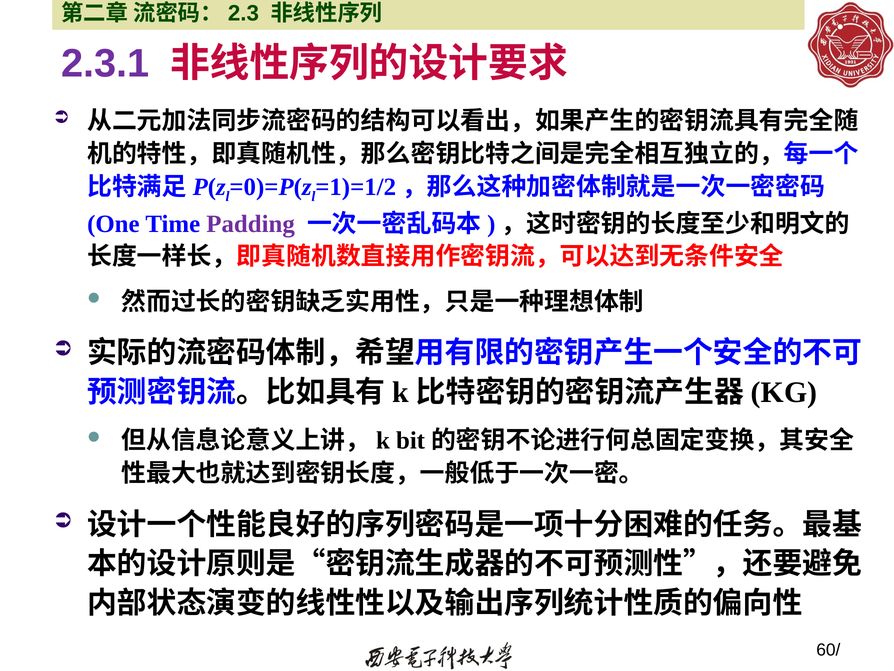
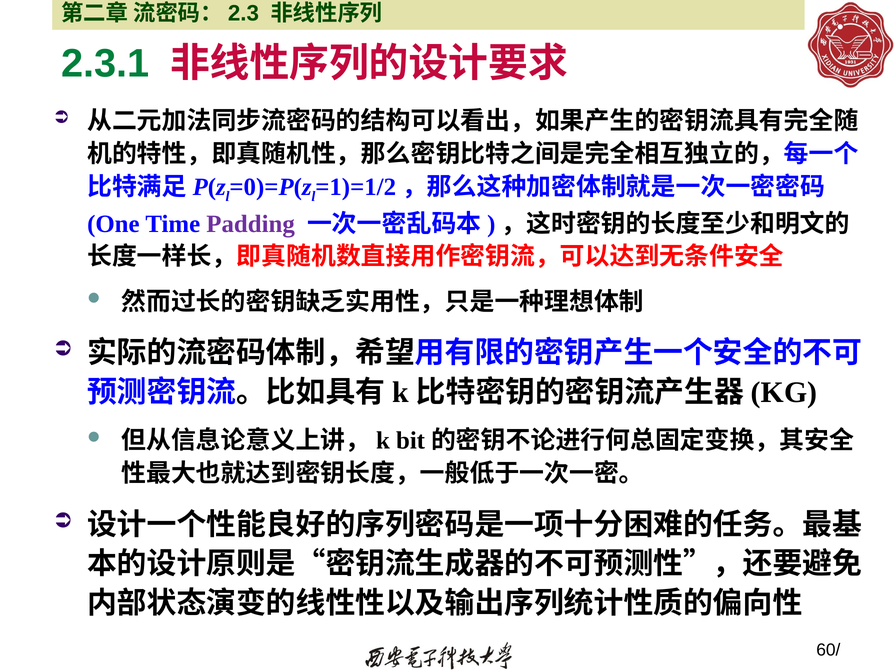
2.3.1 colour: purple -> green
